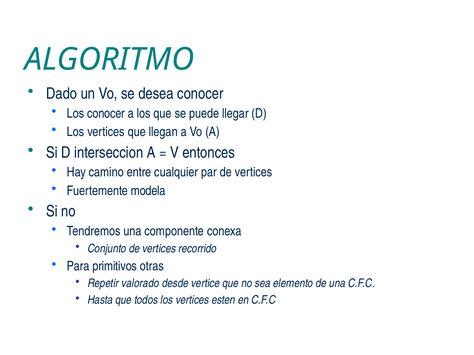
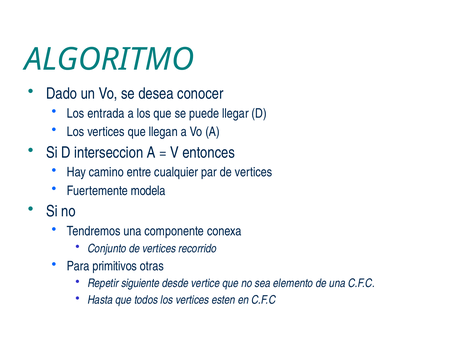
Los conocer: conocer -> entrada
valorado: valorado -> siguiente
